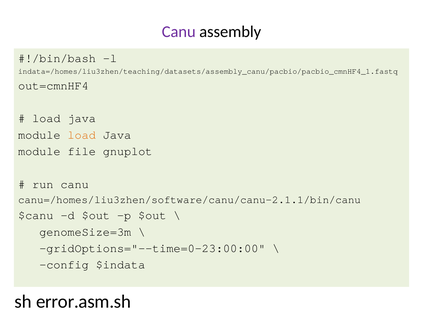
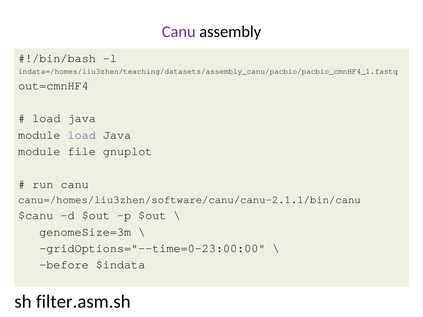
load at (82, 135) colour: orange -> purple
config: config -> before
error.asm.sh: error.asm.sh -> filter.asm.sh
